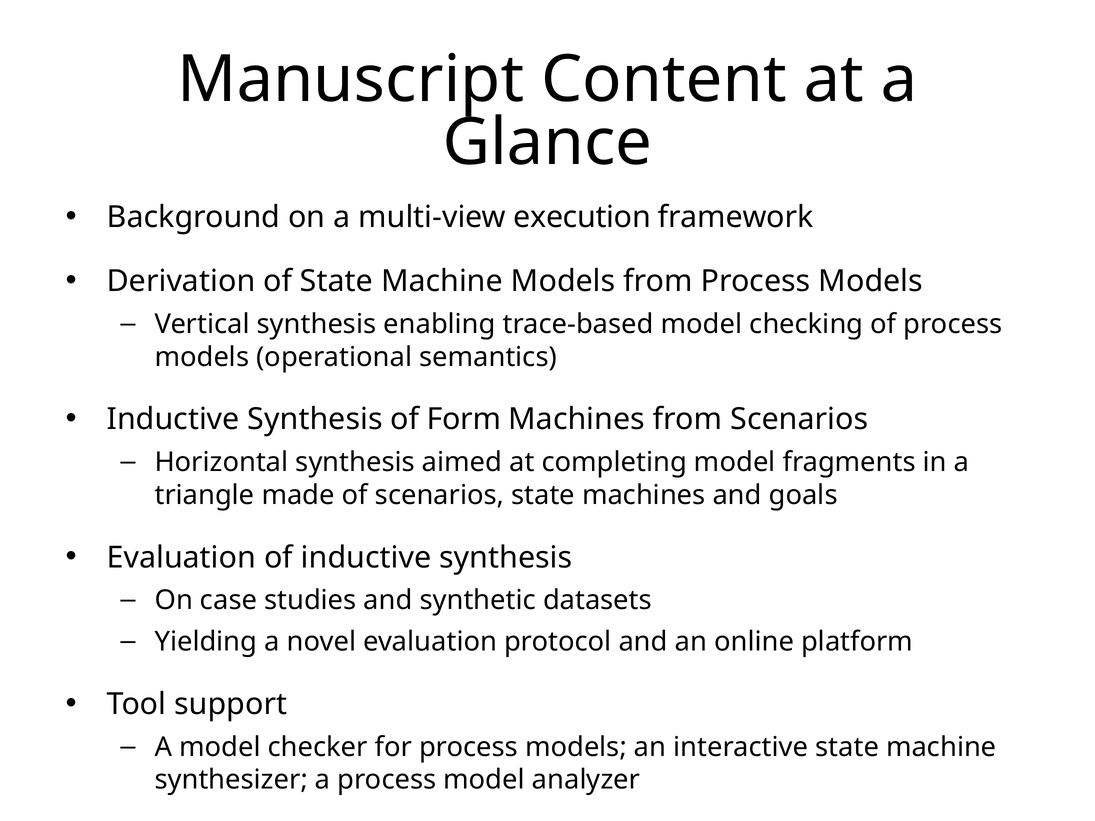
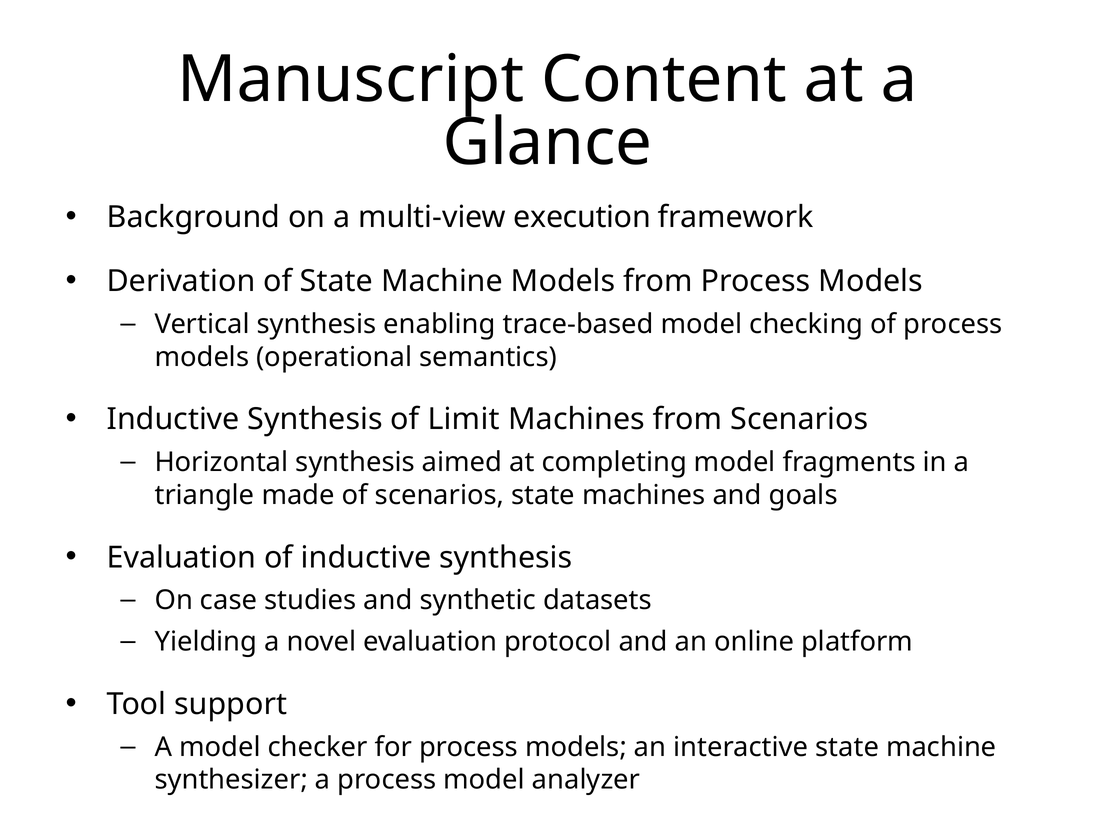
Form: Form -> Limit
